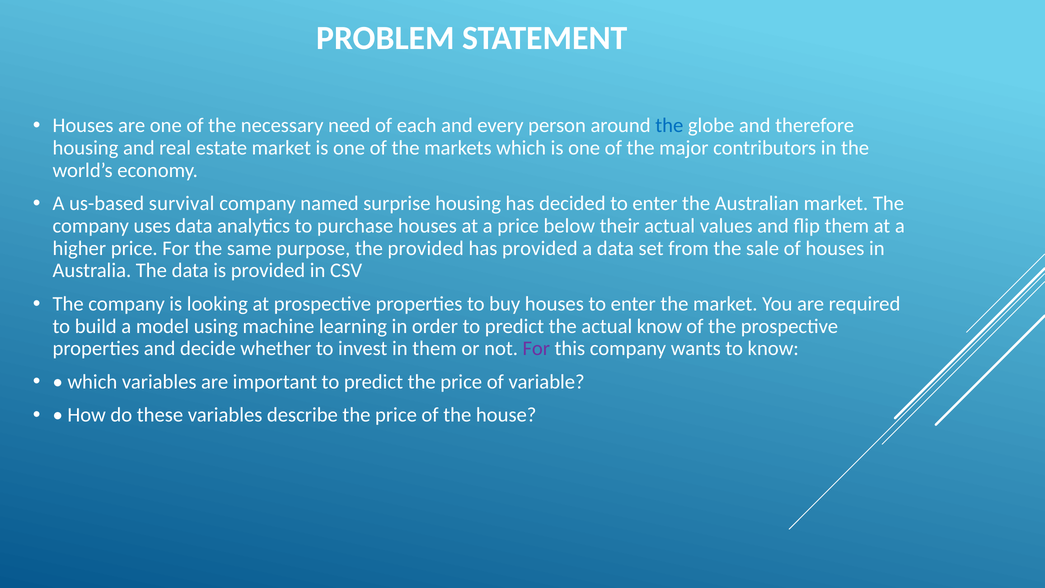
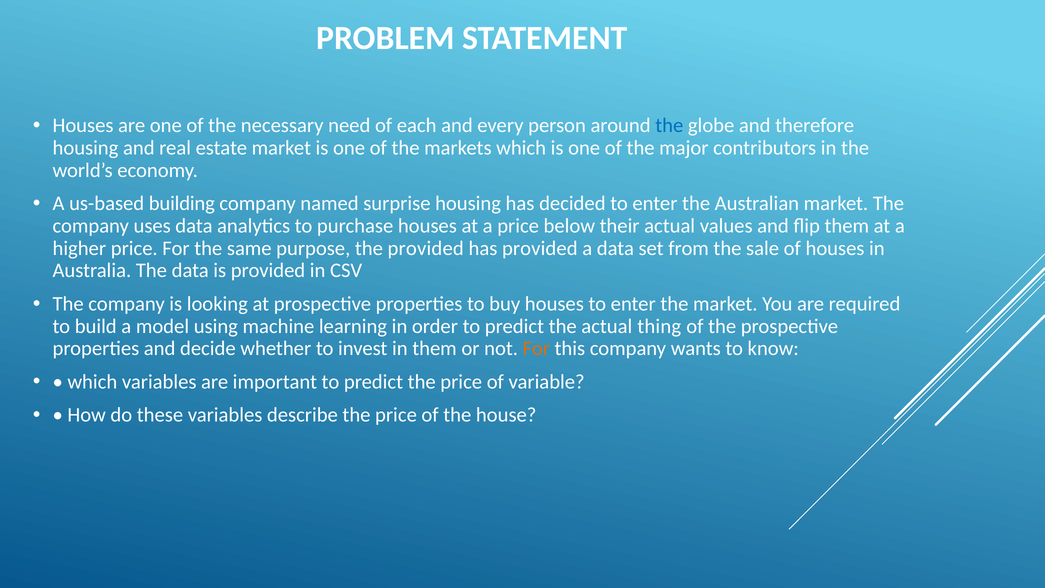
survival: survival -> building
actual know: know -> thing
For at (536, 348) colour: purple -> orange
